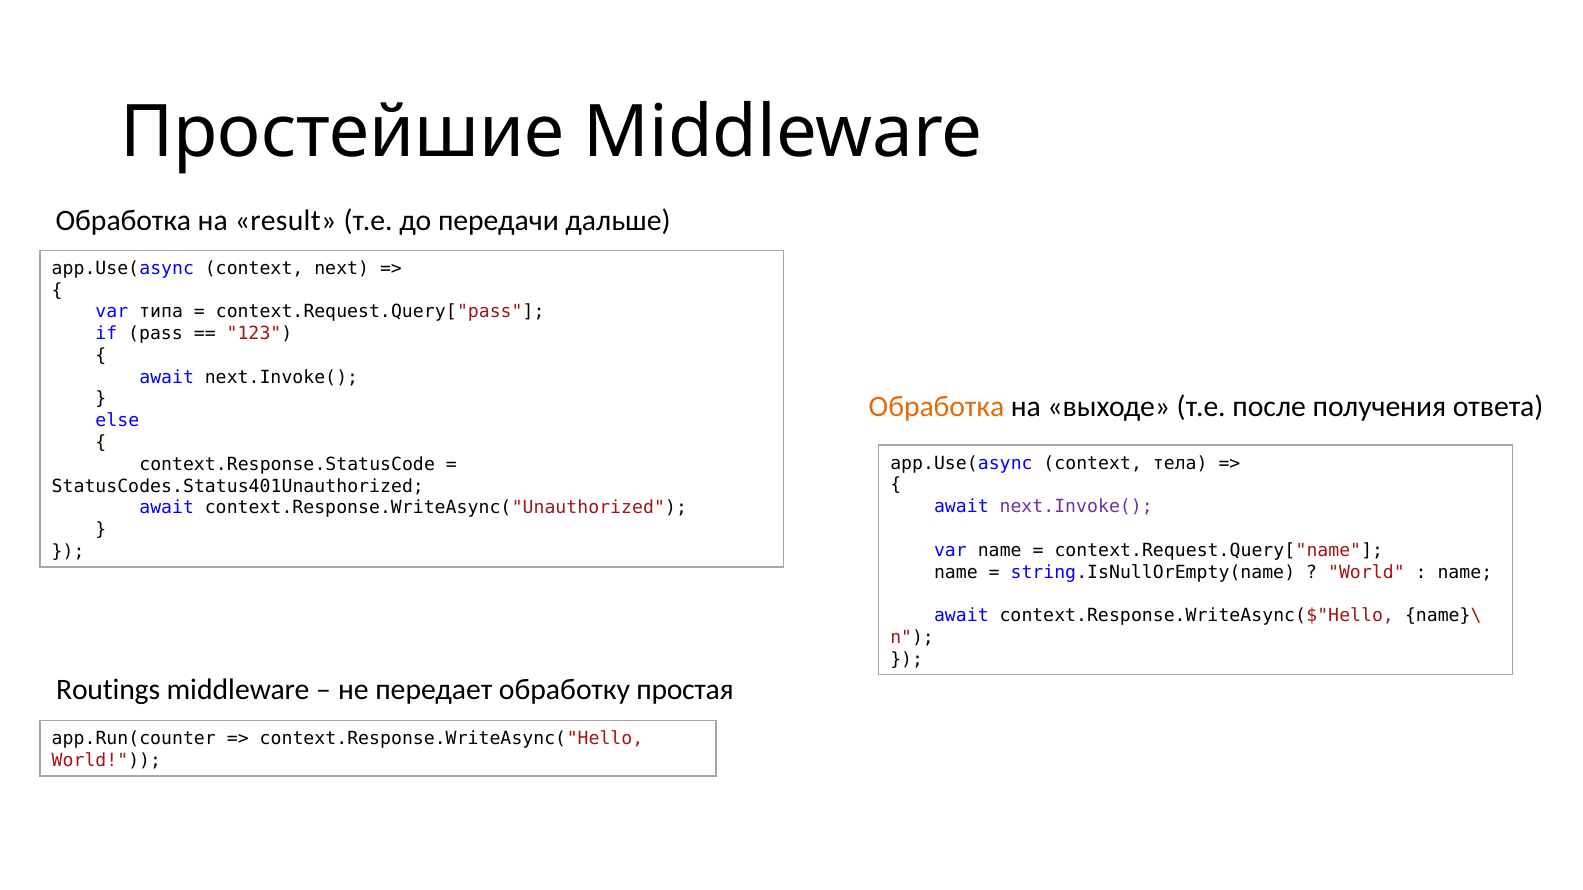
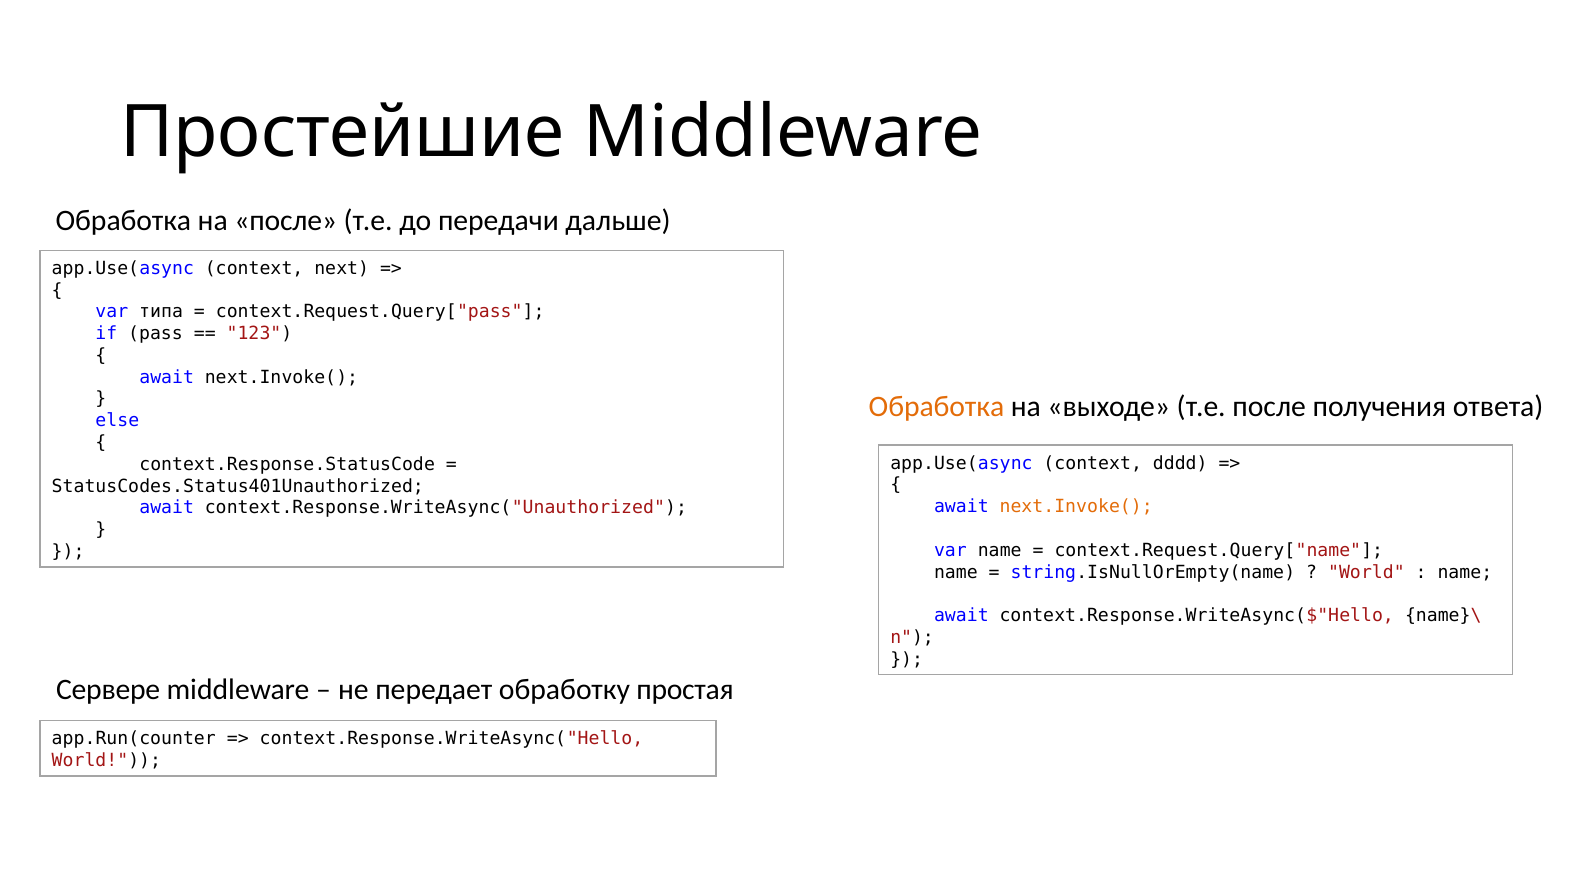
на result: result -> после
тела: тела -> dddd
next.Invoke( at (1076, 507) colour: purple -> orange
Routings: Routings -> Сервере
